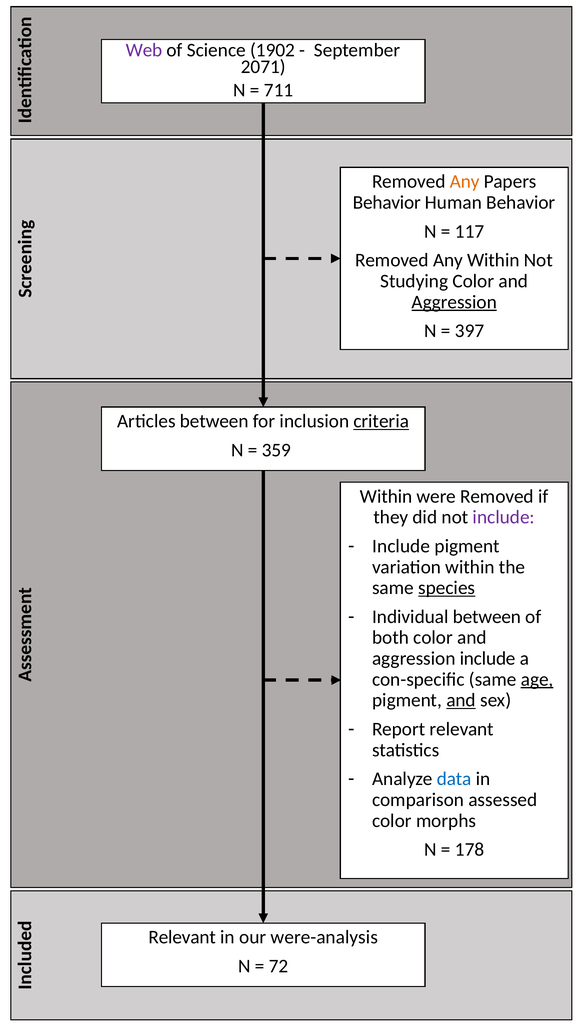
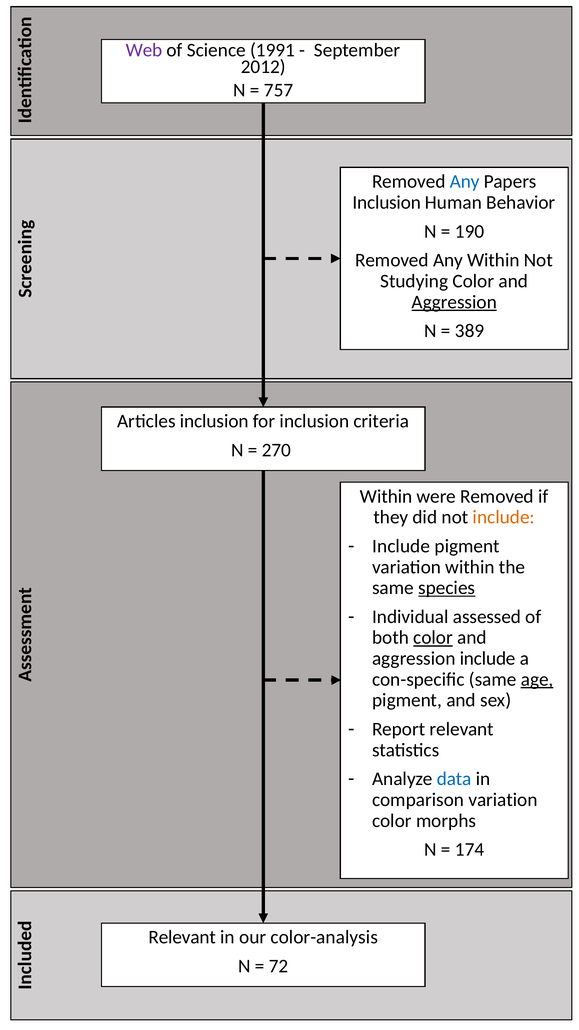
1902: 1902 -> 1991
2071: 2071 -> 2012
711: 711 -> 757
Any at (465, 181) colour: orange -> blue
Behavior at (387, 202): Behavior -> Inclusion
117: 117 -> 190
397: 397 -> 389
Articles between: between -> inclusion
criteria underline: present -> none
359: 359 -> 270
include at (504, 517) colour: purple -> orange
Individual between: between -> assessed
color at (433, 637) underline: none -> present
and at (461, 700) underline: present -> none
comparison assessed: assessed -> variation
178: 178 -> 174
were-analysis: were-analysis -> color-analysis
